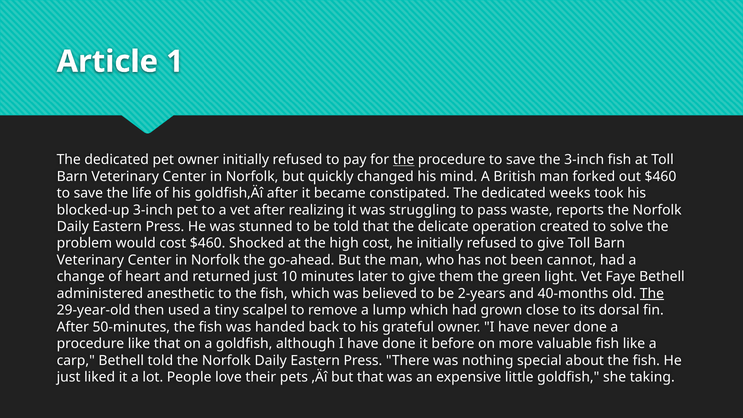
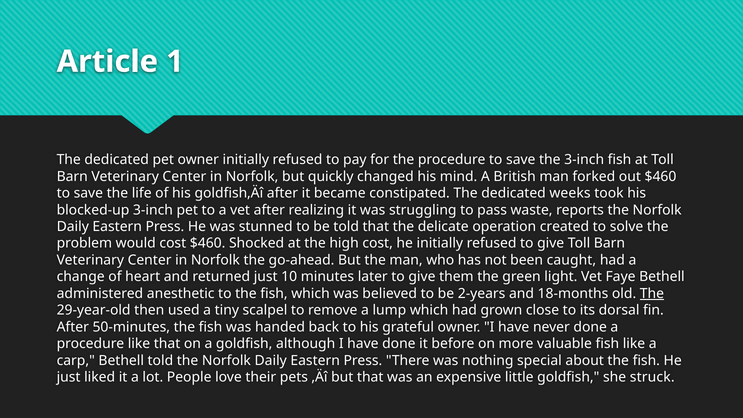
the at (404, 160) underline: present -> none
cannot: cannot -> caught
40-months: 40-months -> 18-months
taking: taking -> struck
